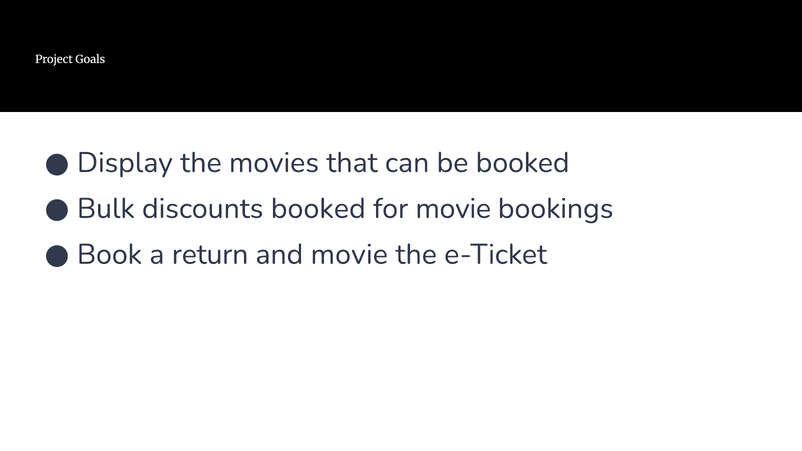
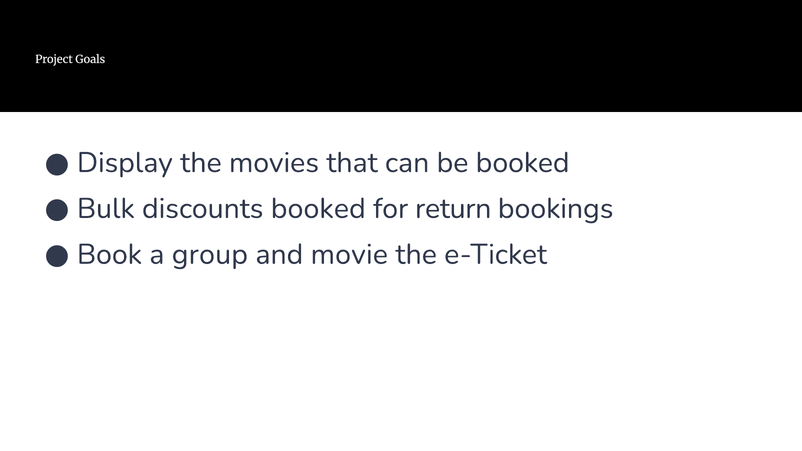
for movie: movie -> return
return: return -> group
